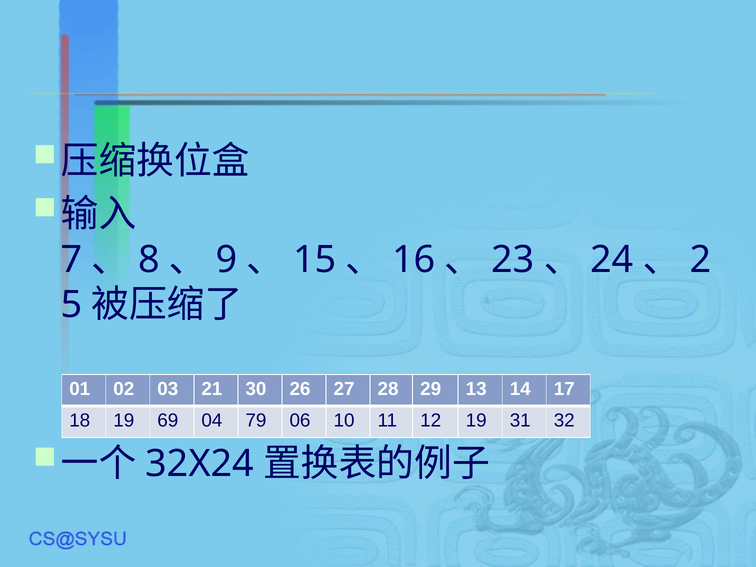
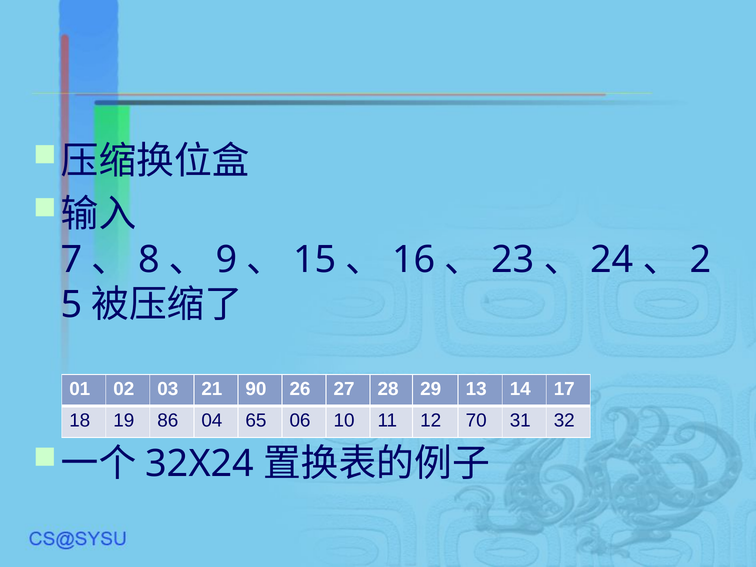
30: 30 -> 90
69: 69 -> 86
79: 79 -> 65
12 19: 19 -> 70
